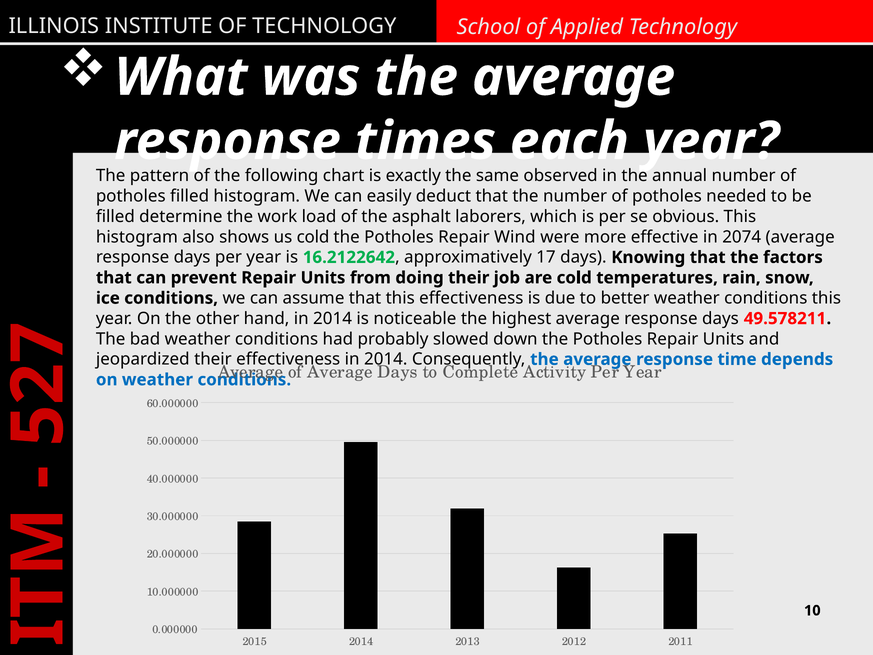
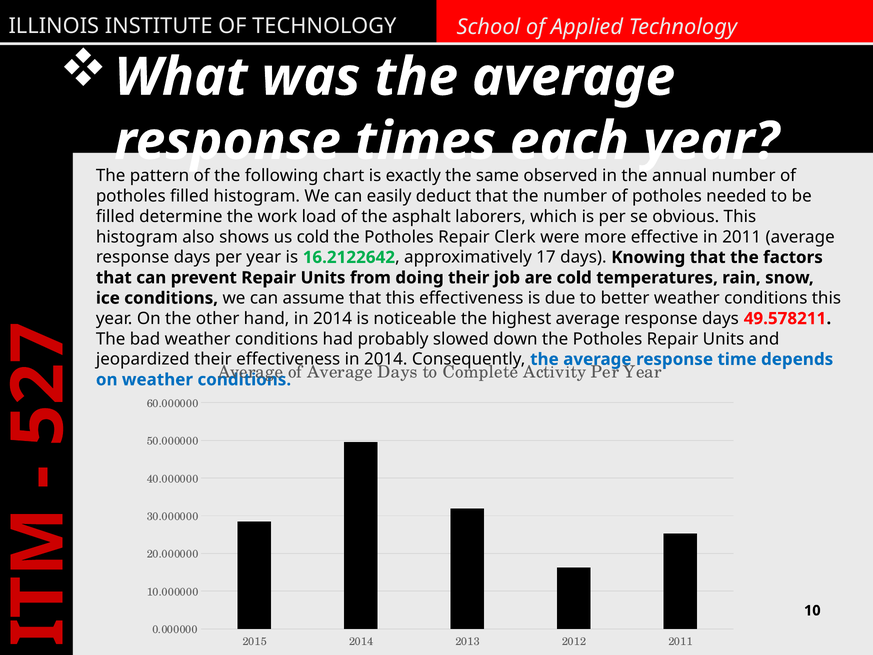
Wind: Wind -> Clerk
in 2074: 2074 -> 2011
